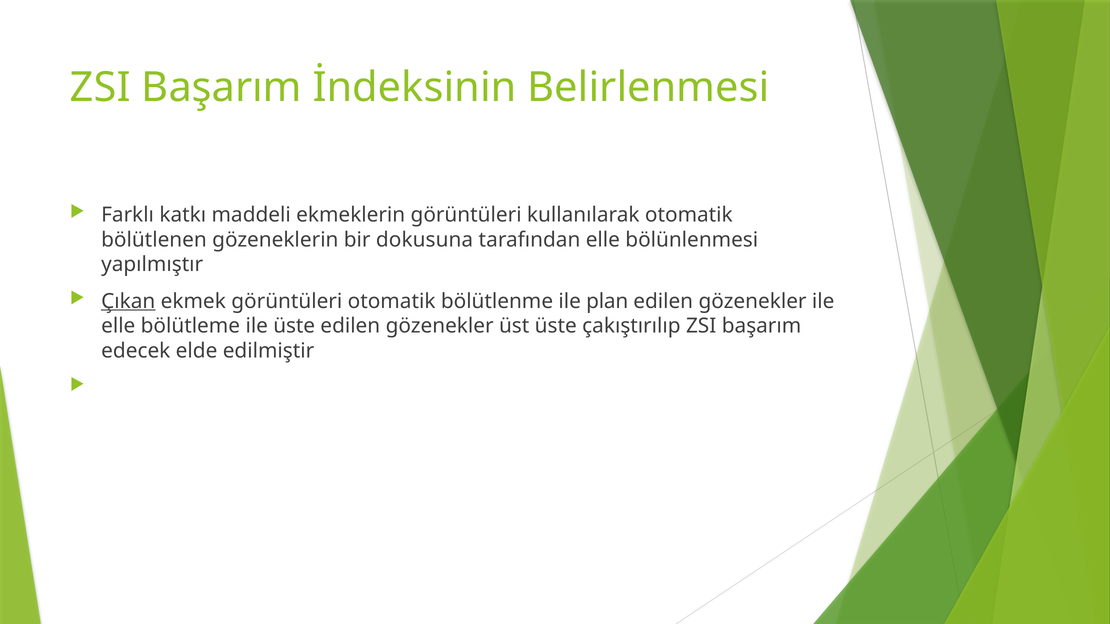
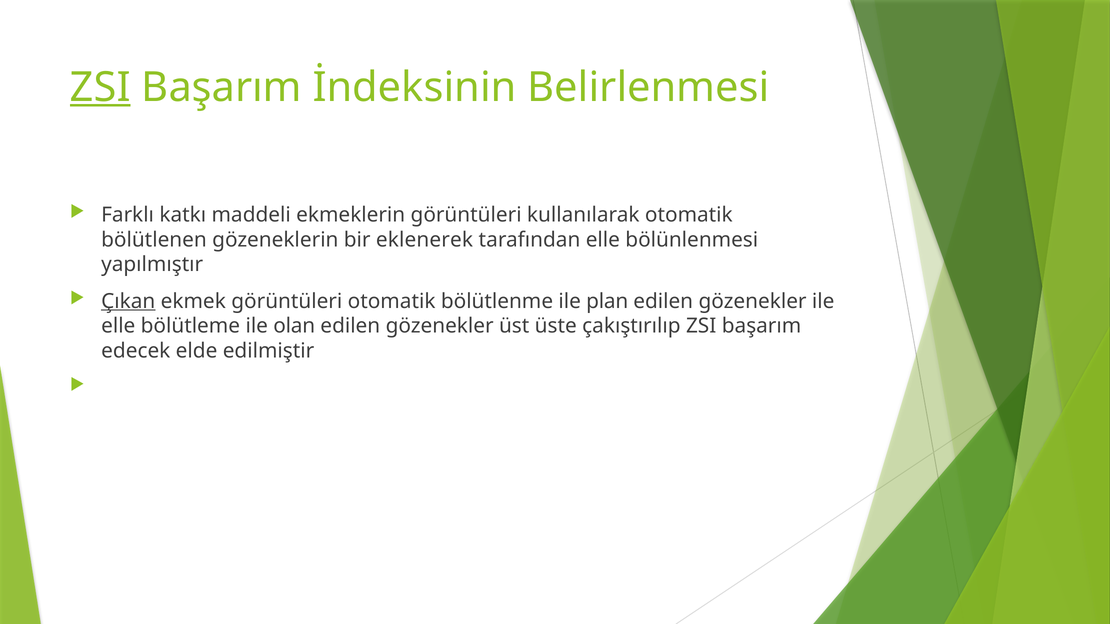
ZSI at (100, 88) underline: none -> present
dokusuna: dokusuna -> eklenerek
ile üste: üste -> olan
